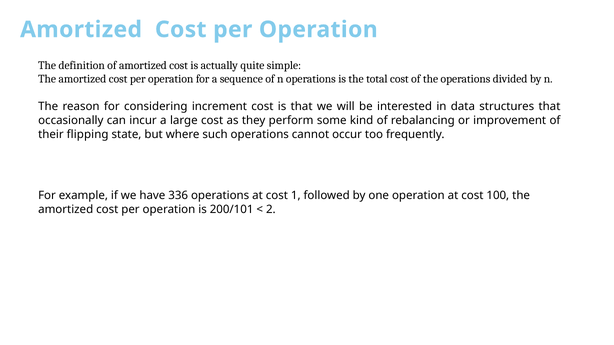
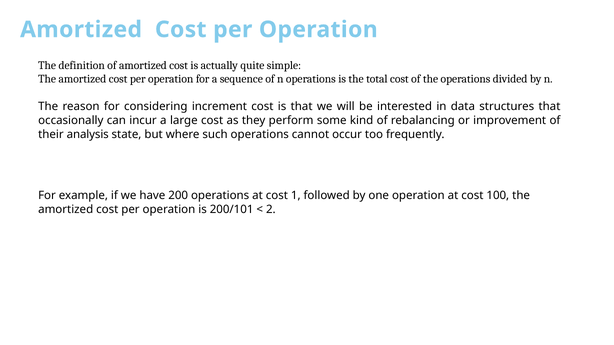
flipping: flipping -> analysis
336: 336 -> 200
